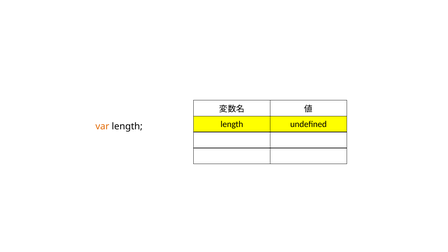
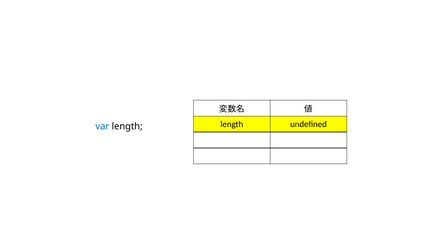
var colour: orange -> blue
